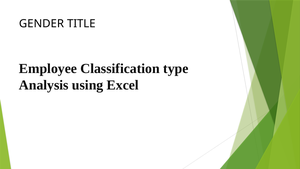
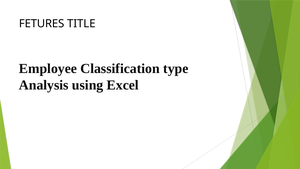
GENDER: GENDER -> FETURES
